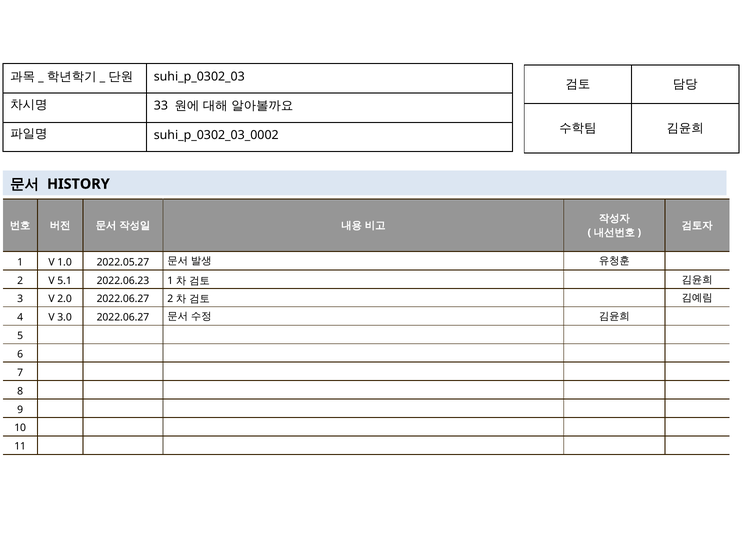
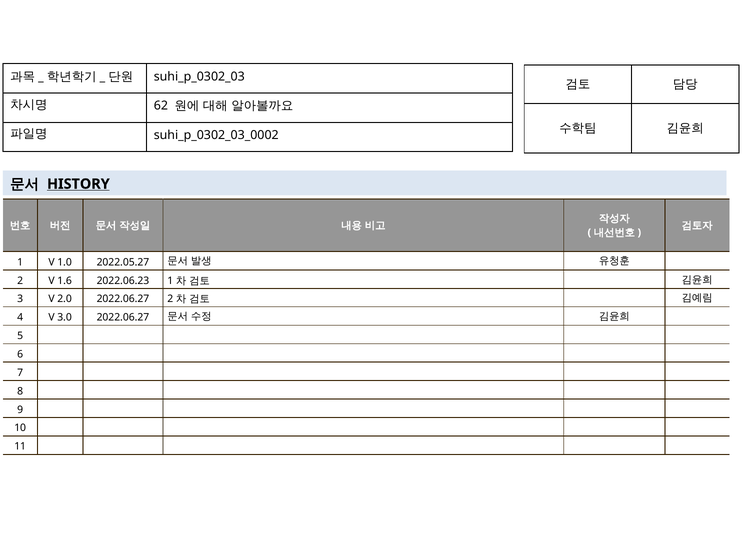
33: 33 -> 62
HISTORY underline: none -> present
5.1: 5.1 -> 1.6
